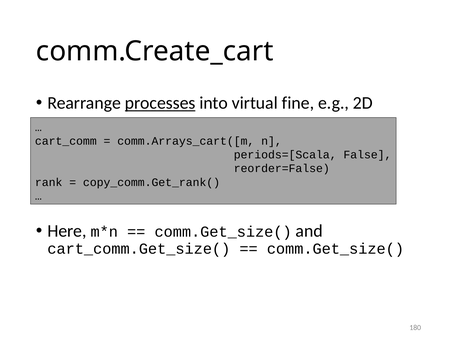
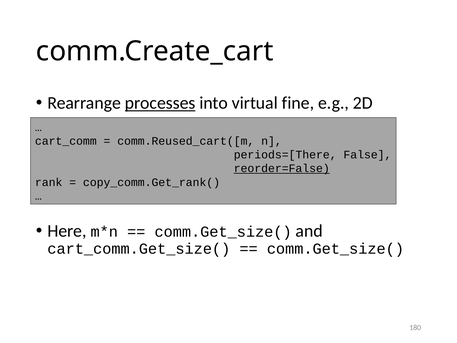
comm.Arrays_cart([m: comm.Arrays_cart([m -> comm.Reused_cart([m
periods=[Scala: periods=[Scala -> periods=[There
reorder=False underline: none -> present
